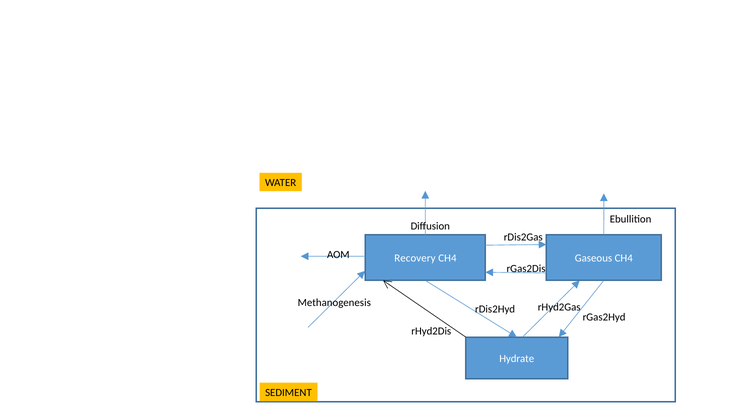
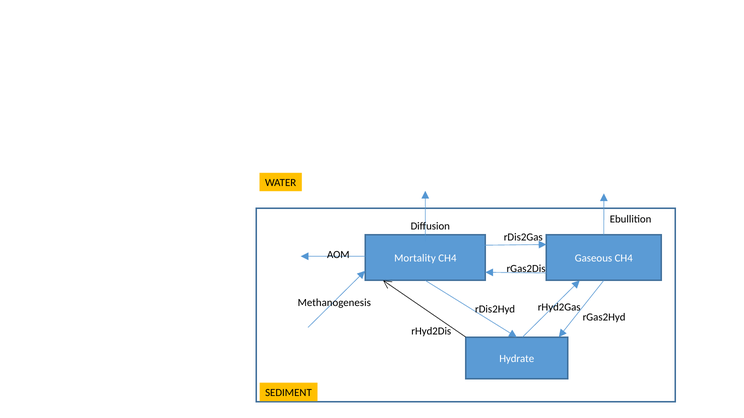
Recovery: Recovery -> Mortality
